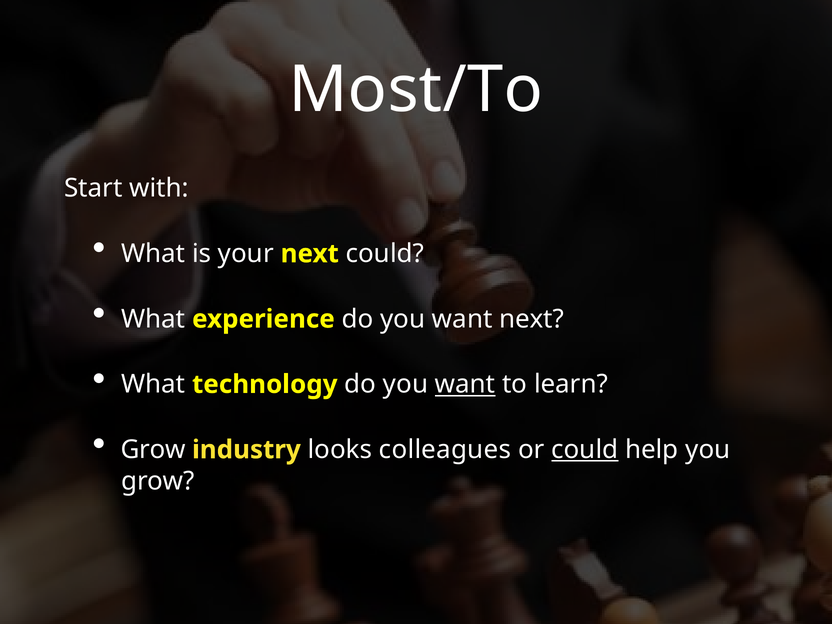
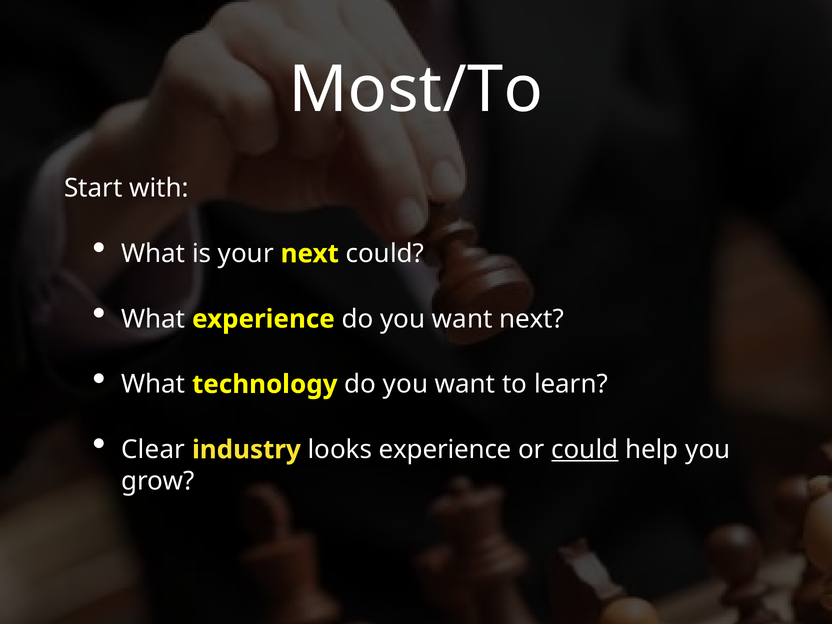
want at (465, 384) underline: present -> none
Grow at (153, 450): Grow -> Clear
looks colleagues: colleagues -> experience
